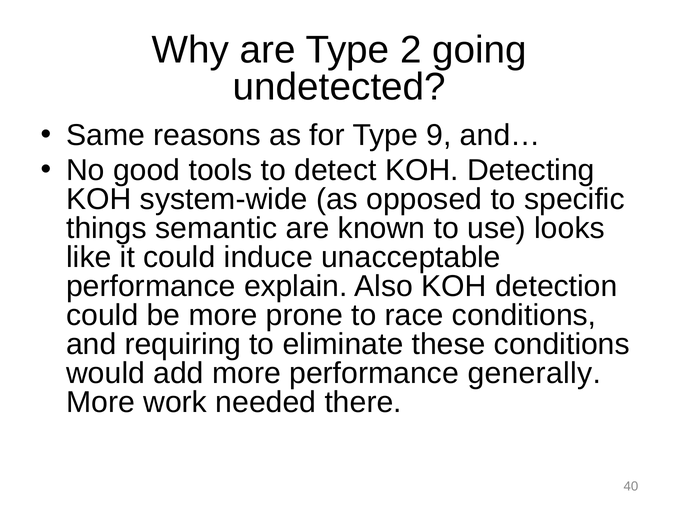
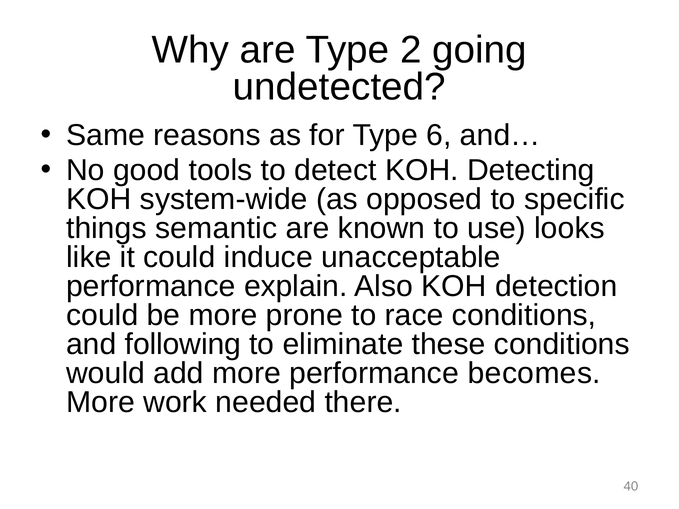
9: 9 -> 6
requiring: requiring -> following
generally: generally -> becomes
